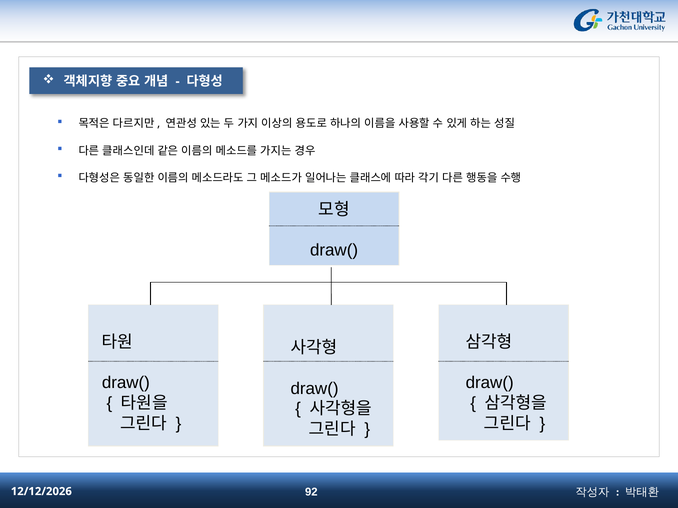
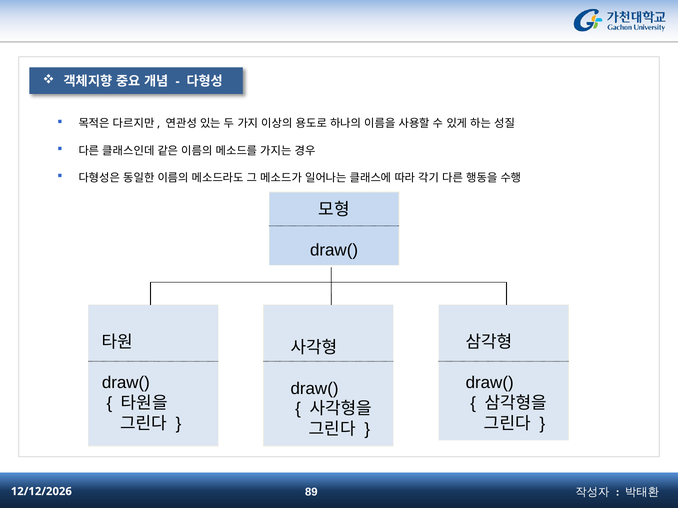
92: 92 -> 89
